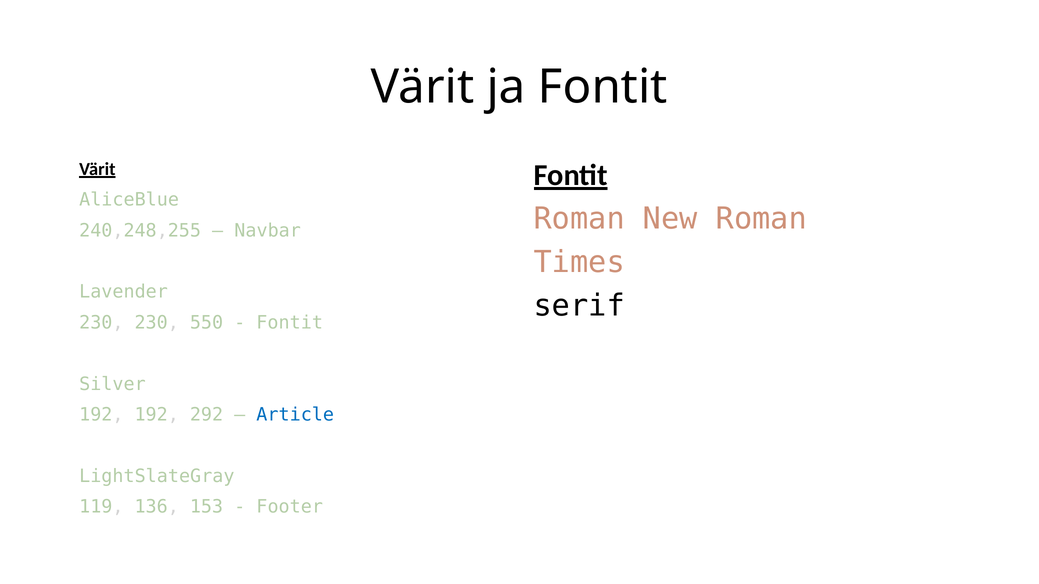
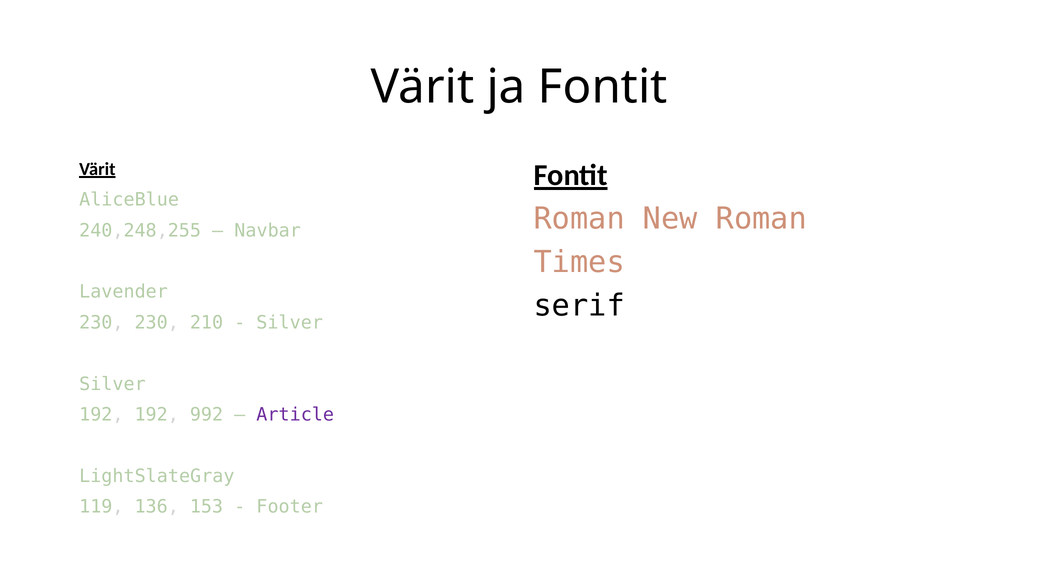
550: 550 -> 210
Fontit at (290, 323): Fontit -> Silver
292: 292 -> 992
Article colour: blue -> purple
